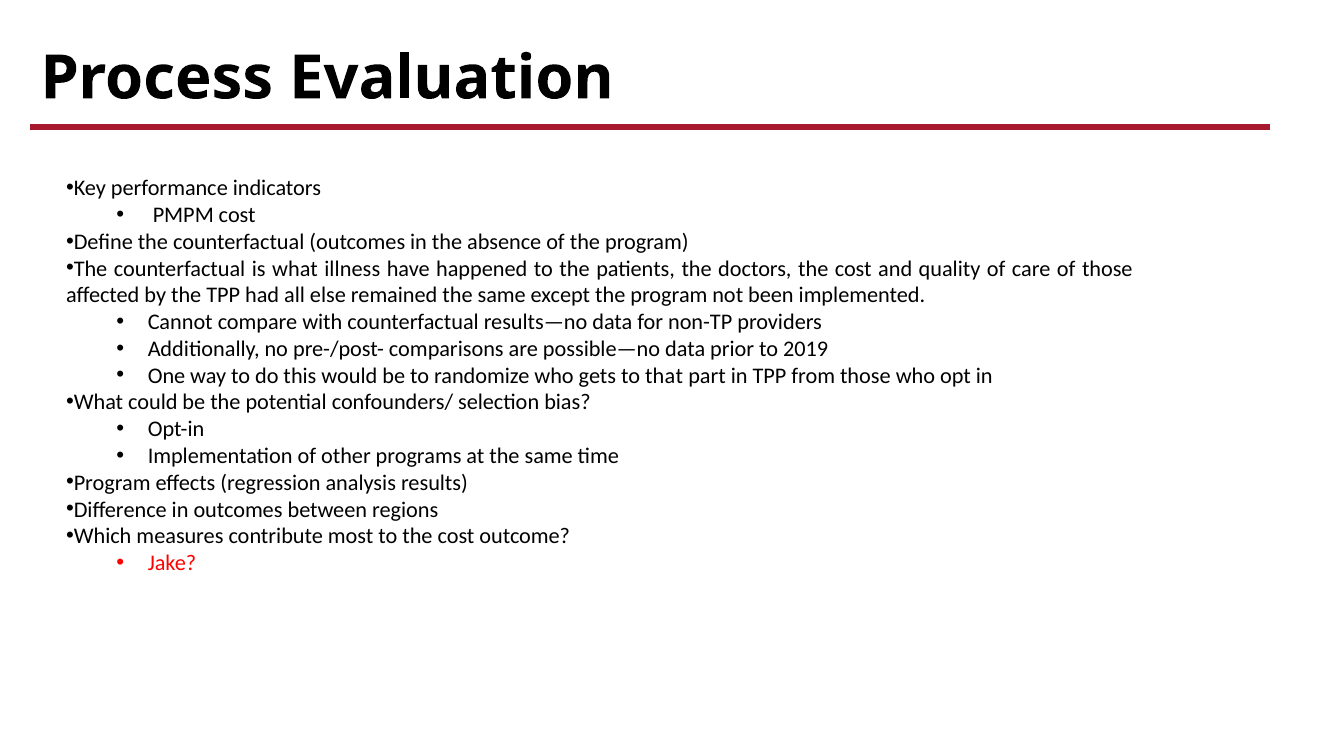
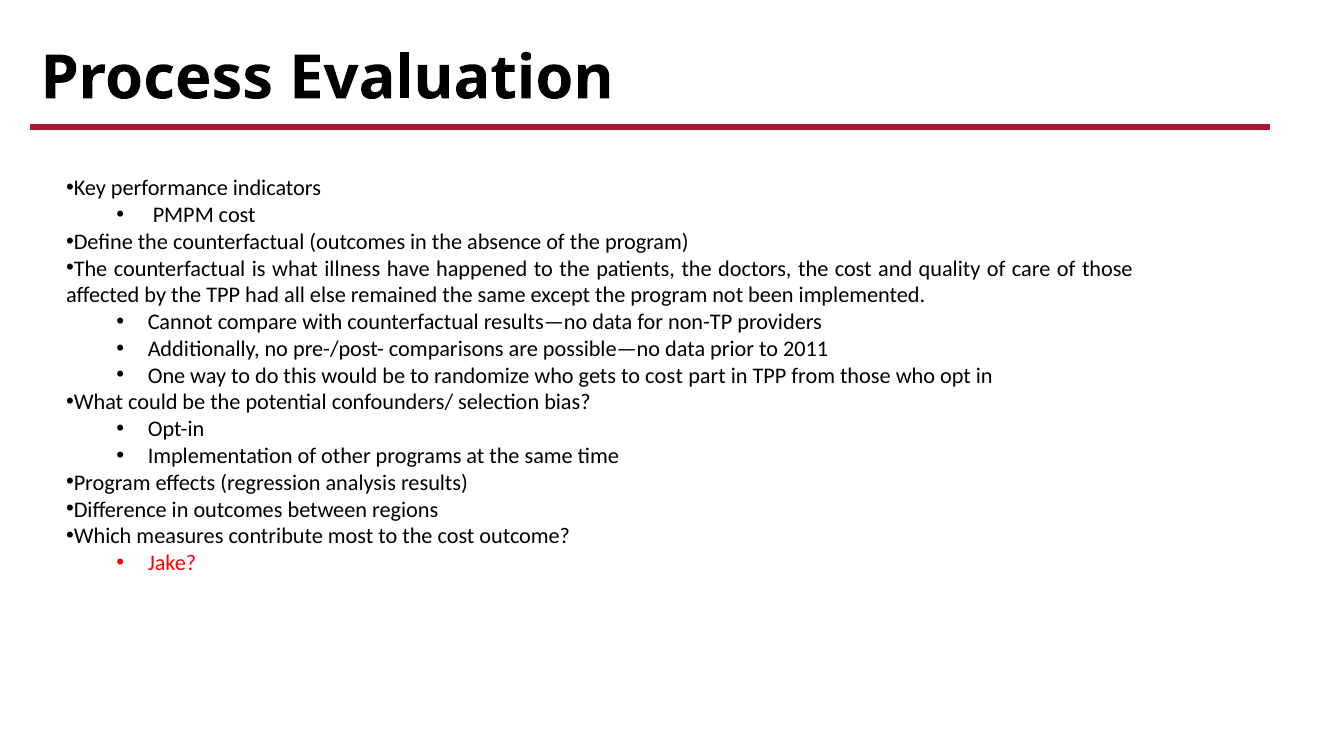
2019: 2019 -> 2011
to that: that -> cost
